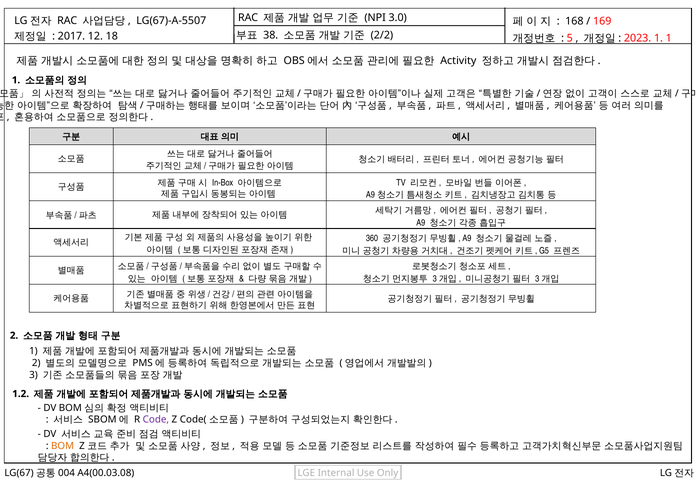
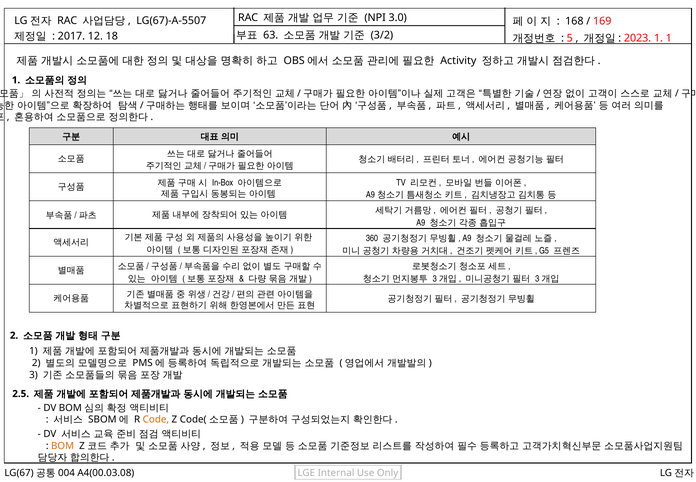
38: 38 -> 63
2/2: 2/2 -> 3/2
1.2: 1.2 -> 2.5
Code colour: purple -> orange
